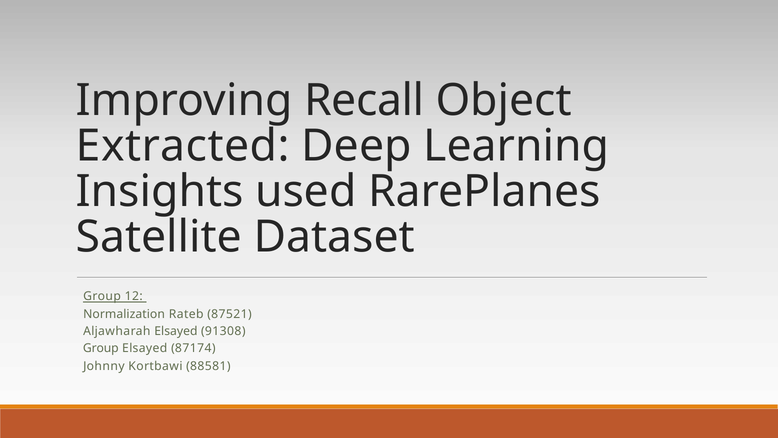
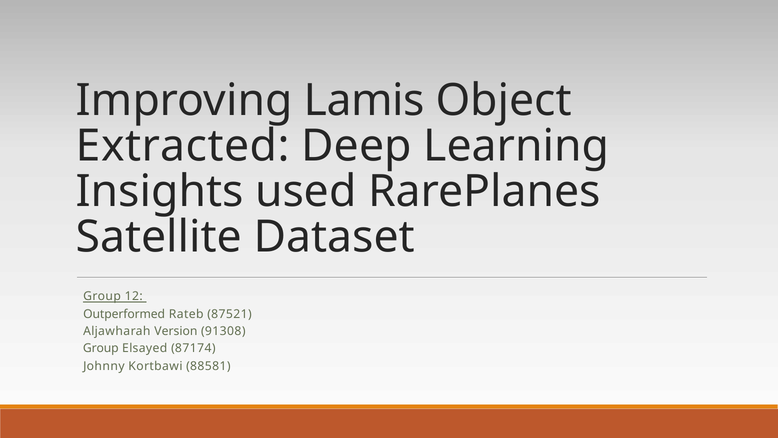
Recall: Recall -> Lamis
Normalization: Normalization -> Outperformed
Aljawharah Elsayed: Elsayed -> Version
